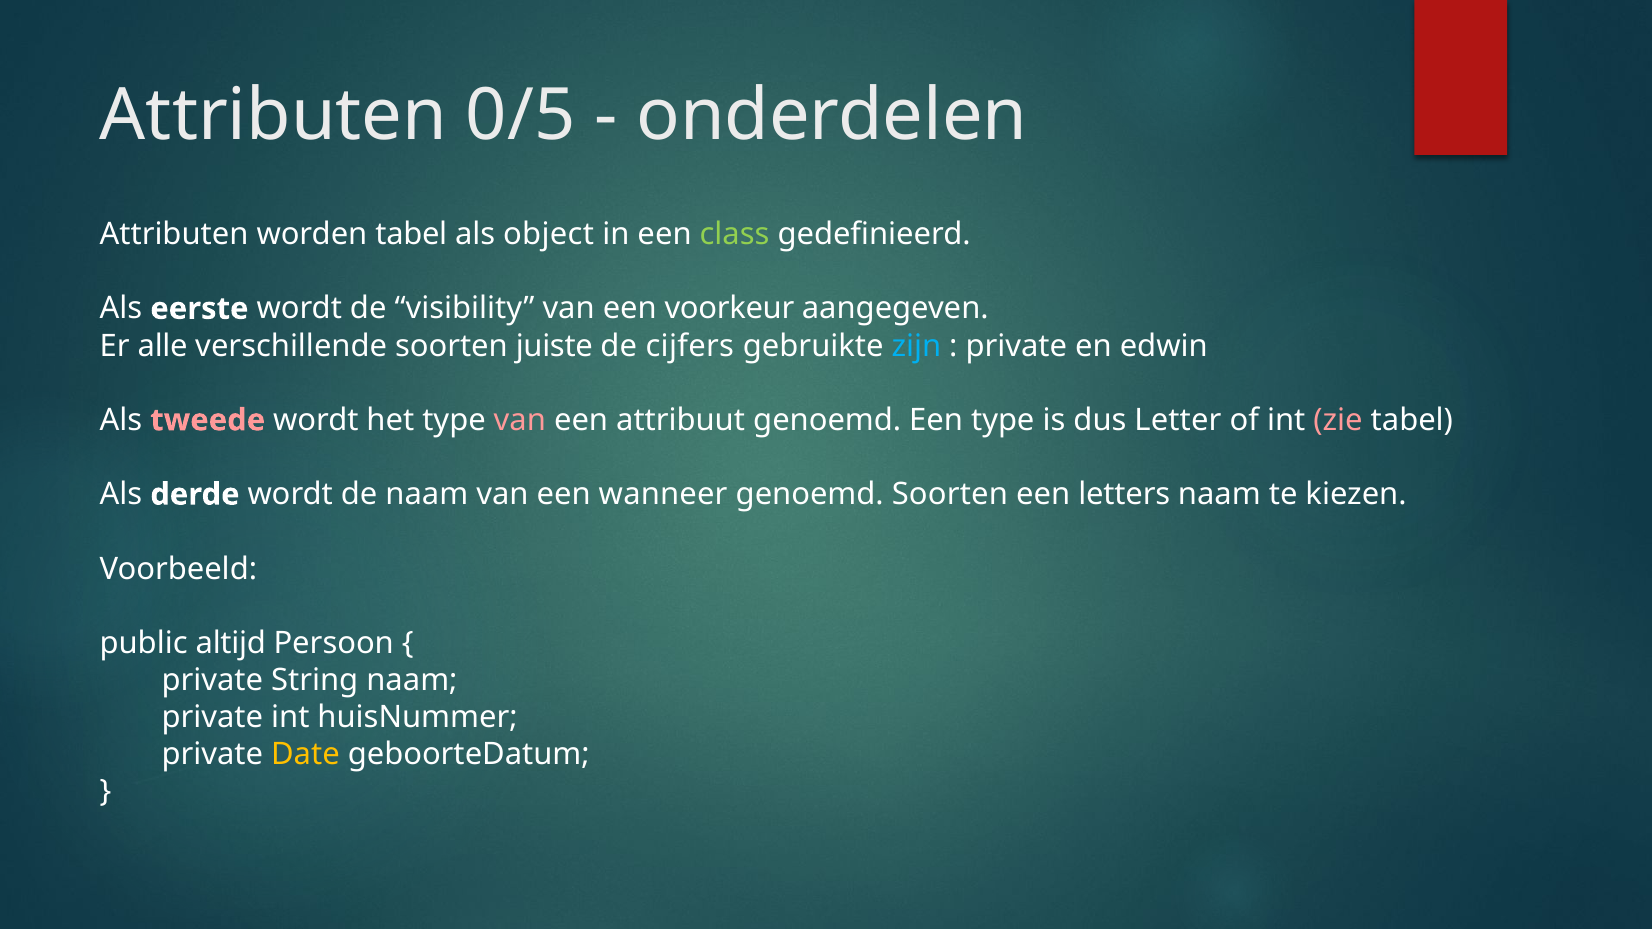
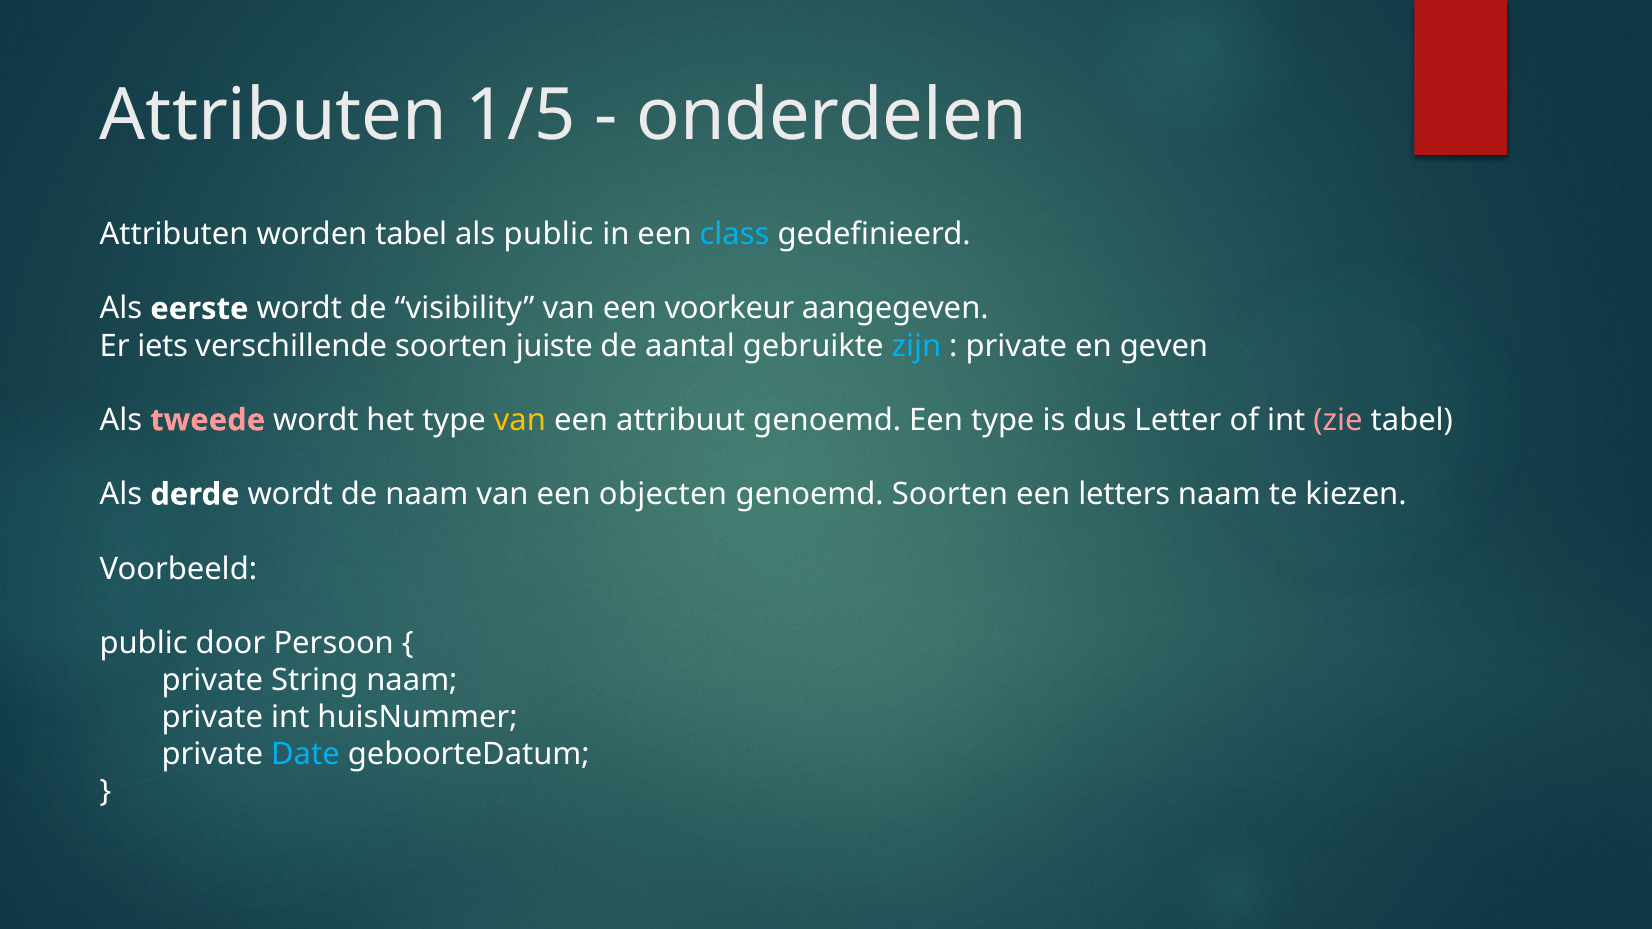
0/5: 0/5 -> 1/5
als object: object -> public
class colour: light green -> light blue
alle: alle -> iets
cijfers: cijfers -> aantal
edwin: edwin -> geven
van at (520, 420) colour: pink -> yellow
wanneer: wanneer -> objecten
altijd: altijd -> door
Date colour: yellow -> light blue
